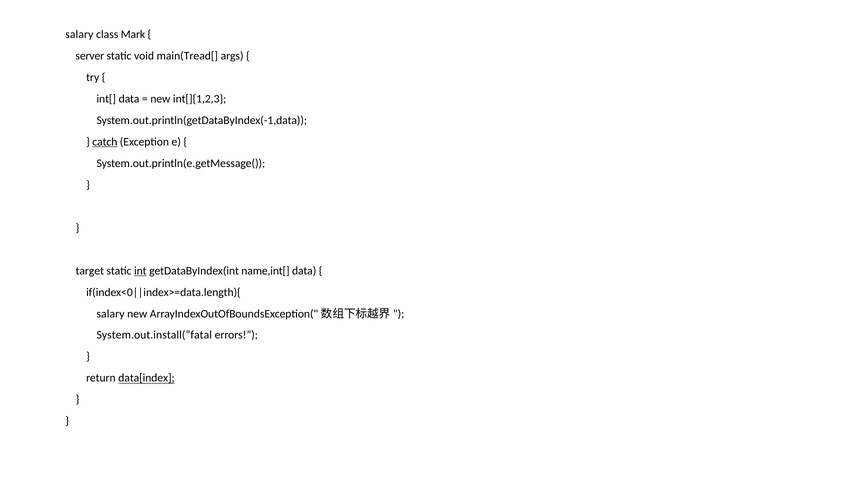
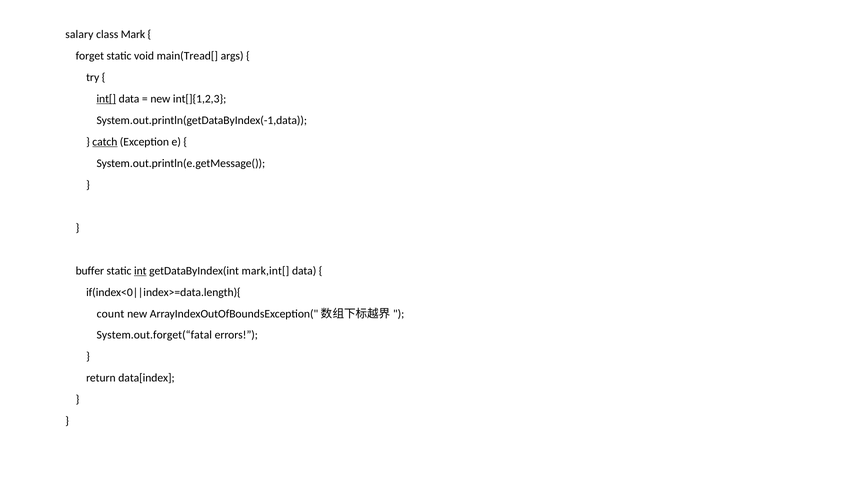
server: server -> forget
int[ underline: none -> present
target: target -> buffer
name,int[: name,int[ -> mark,int[
salary at (111, 313): salary -> count
System.out.install(“fatal: System.out.install(“fatal -> System.out.forget(“fatal
data[index underline: present -> none
